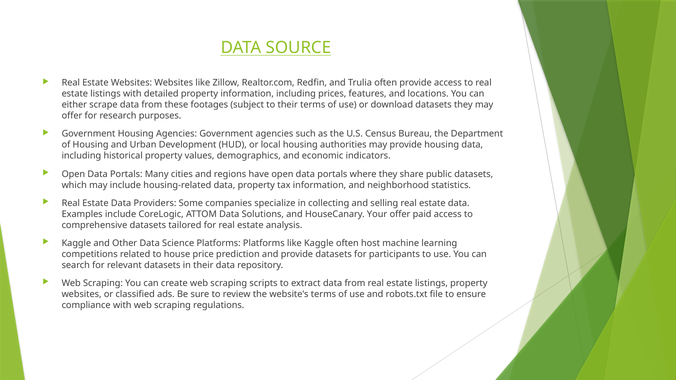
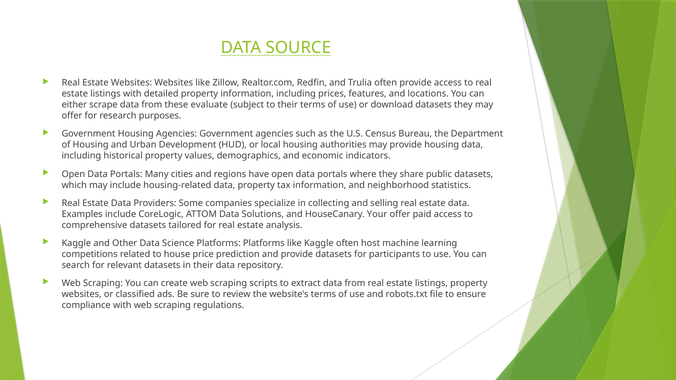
footages: footages -> evaluate
